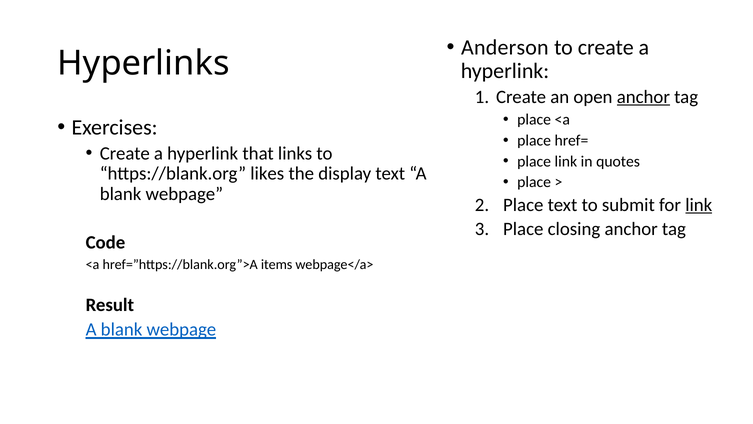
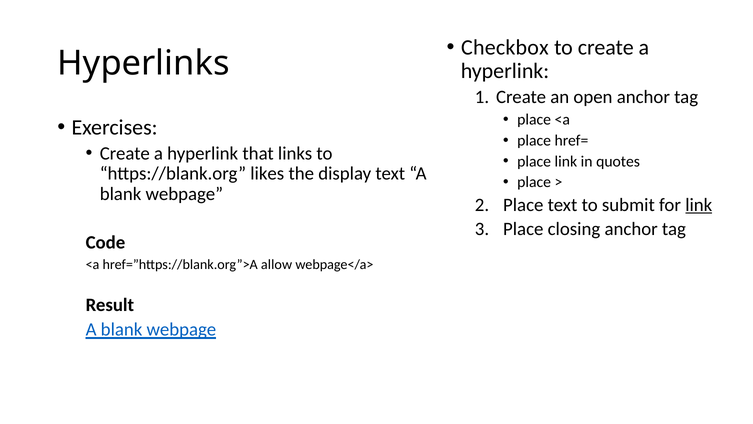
Anderson: Anderson -> Checkbox
anchor at (643, 97) underline: present -> none
items: items -> allow
